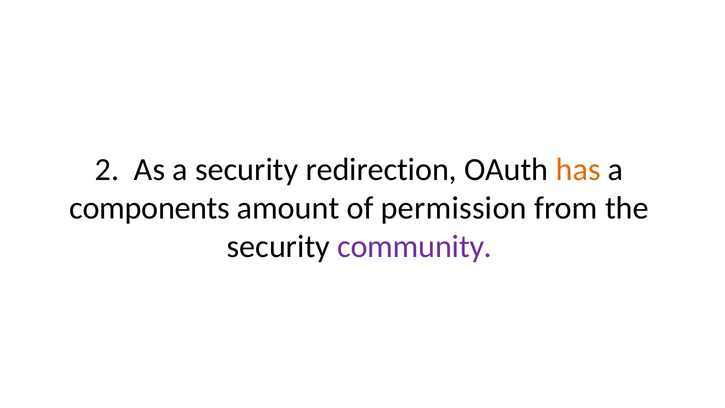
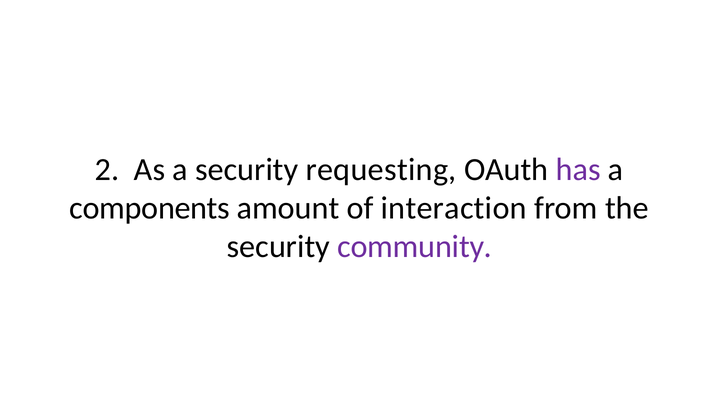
redirection: redirection -> requesting
has colour: orange -> purple
permission: permission -> interaction
